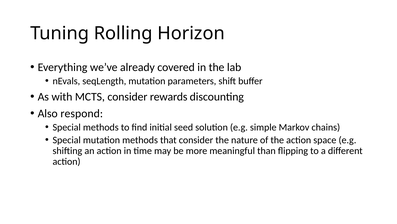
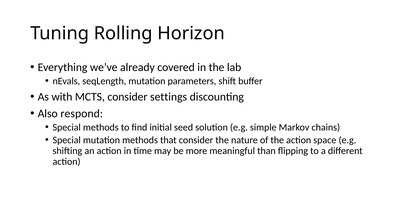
rewards: rewards -> settings
